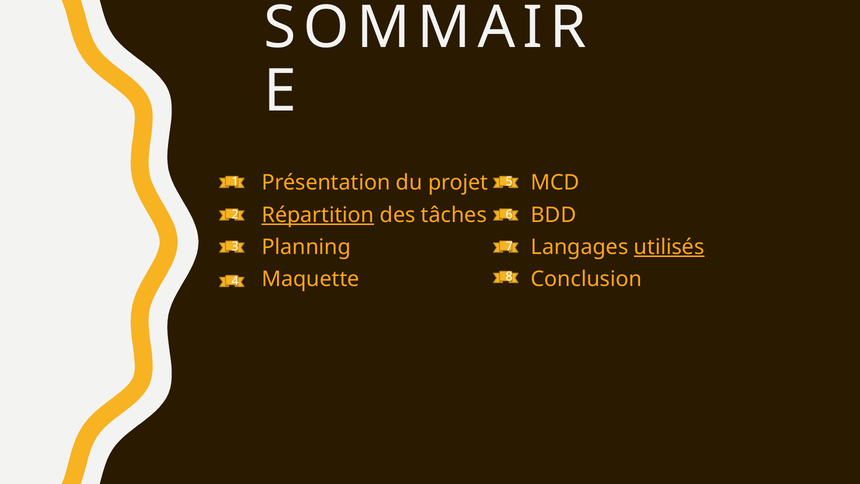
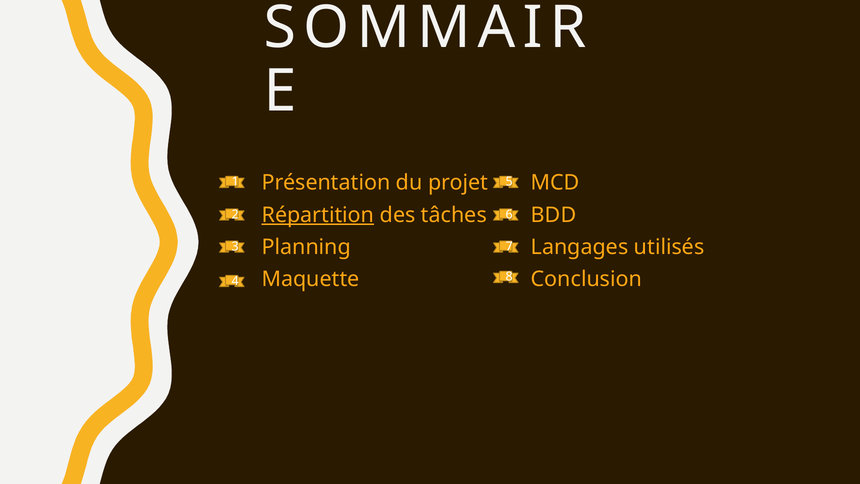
utilisés underline: present -> none
